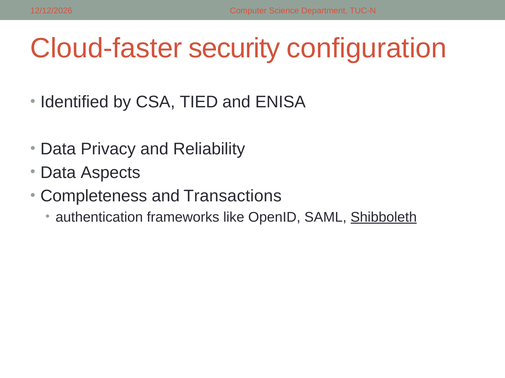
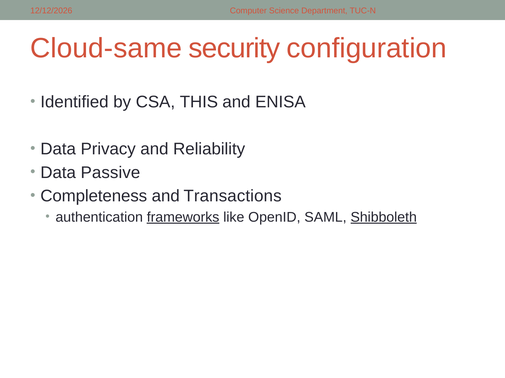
Cloud-faster: Cloud-faster -> Cloud-same
TIED: TIED -> THIS
Aspects: Aspects -> Passive
frameworks underline: none -> present
